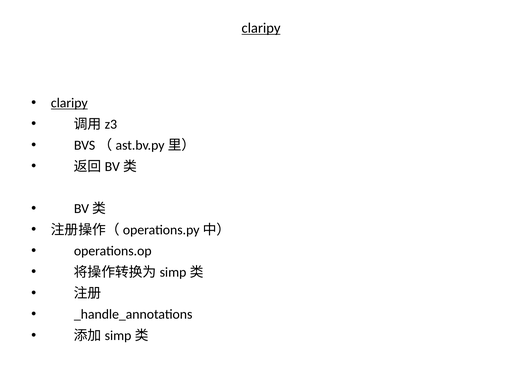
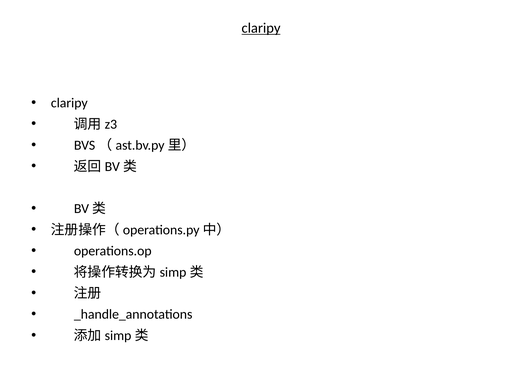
claripy at (69, 103) underline: present -> none
